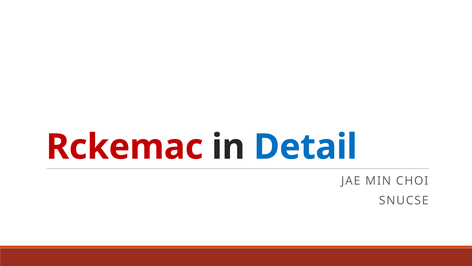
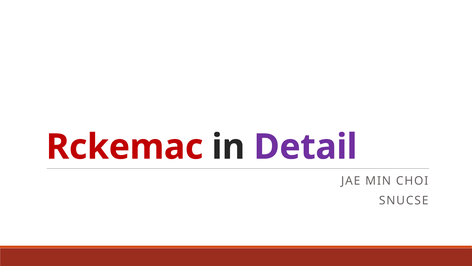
Detail colour: blue -> purple
